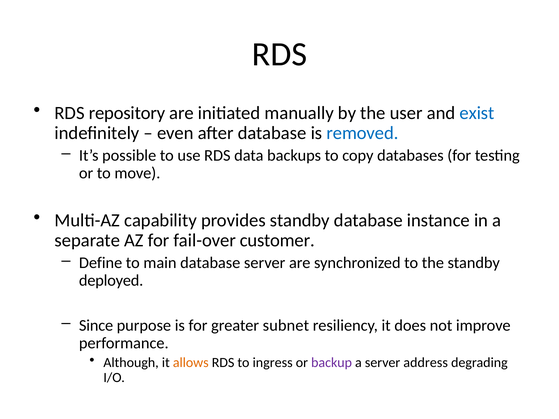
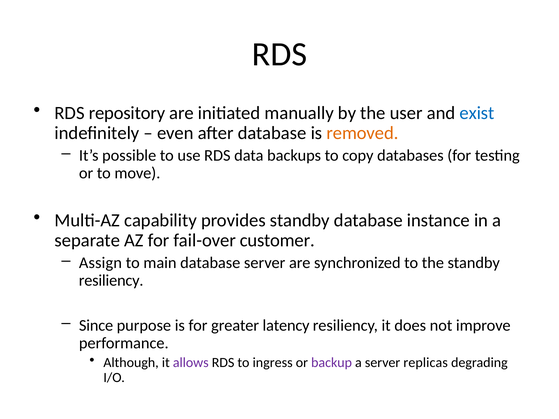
removed colour: blue -> orange
Define: Define -> Assign
deployed at (111, 281): deployed -> resiliency
subnet: subnet -> latency
allows colour: orange -> purple
address: address -> replicas
